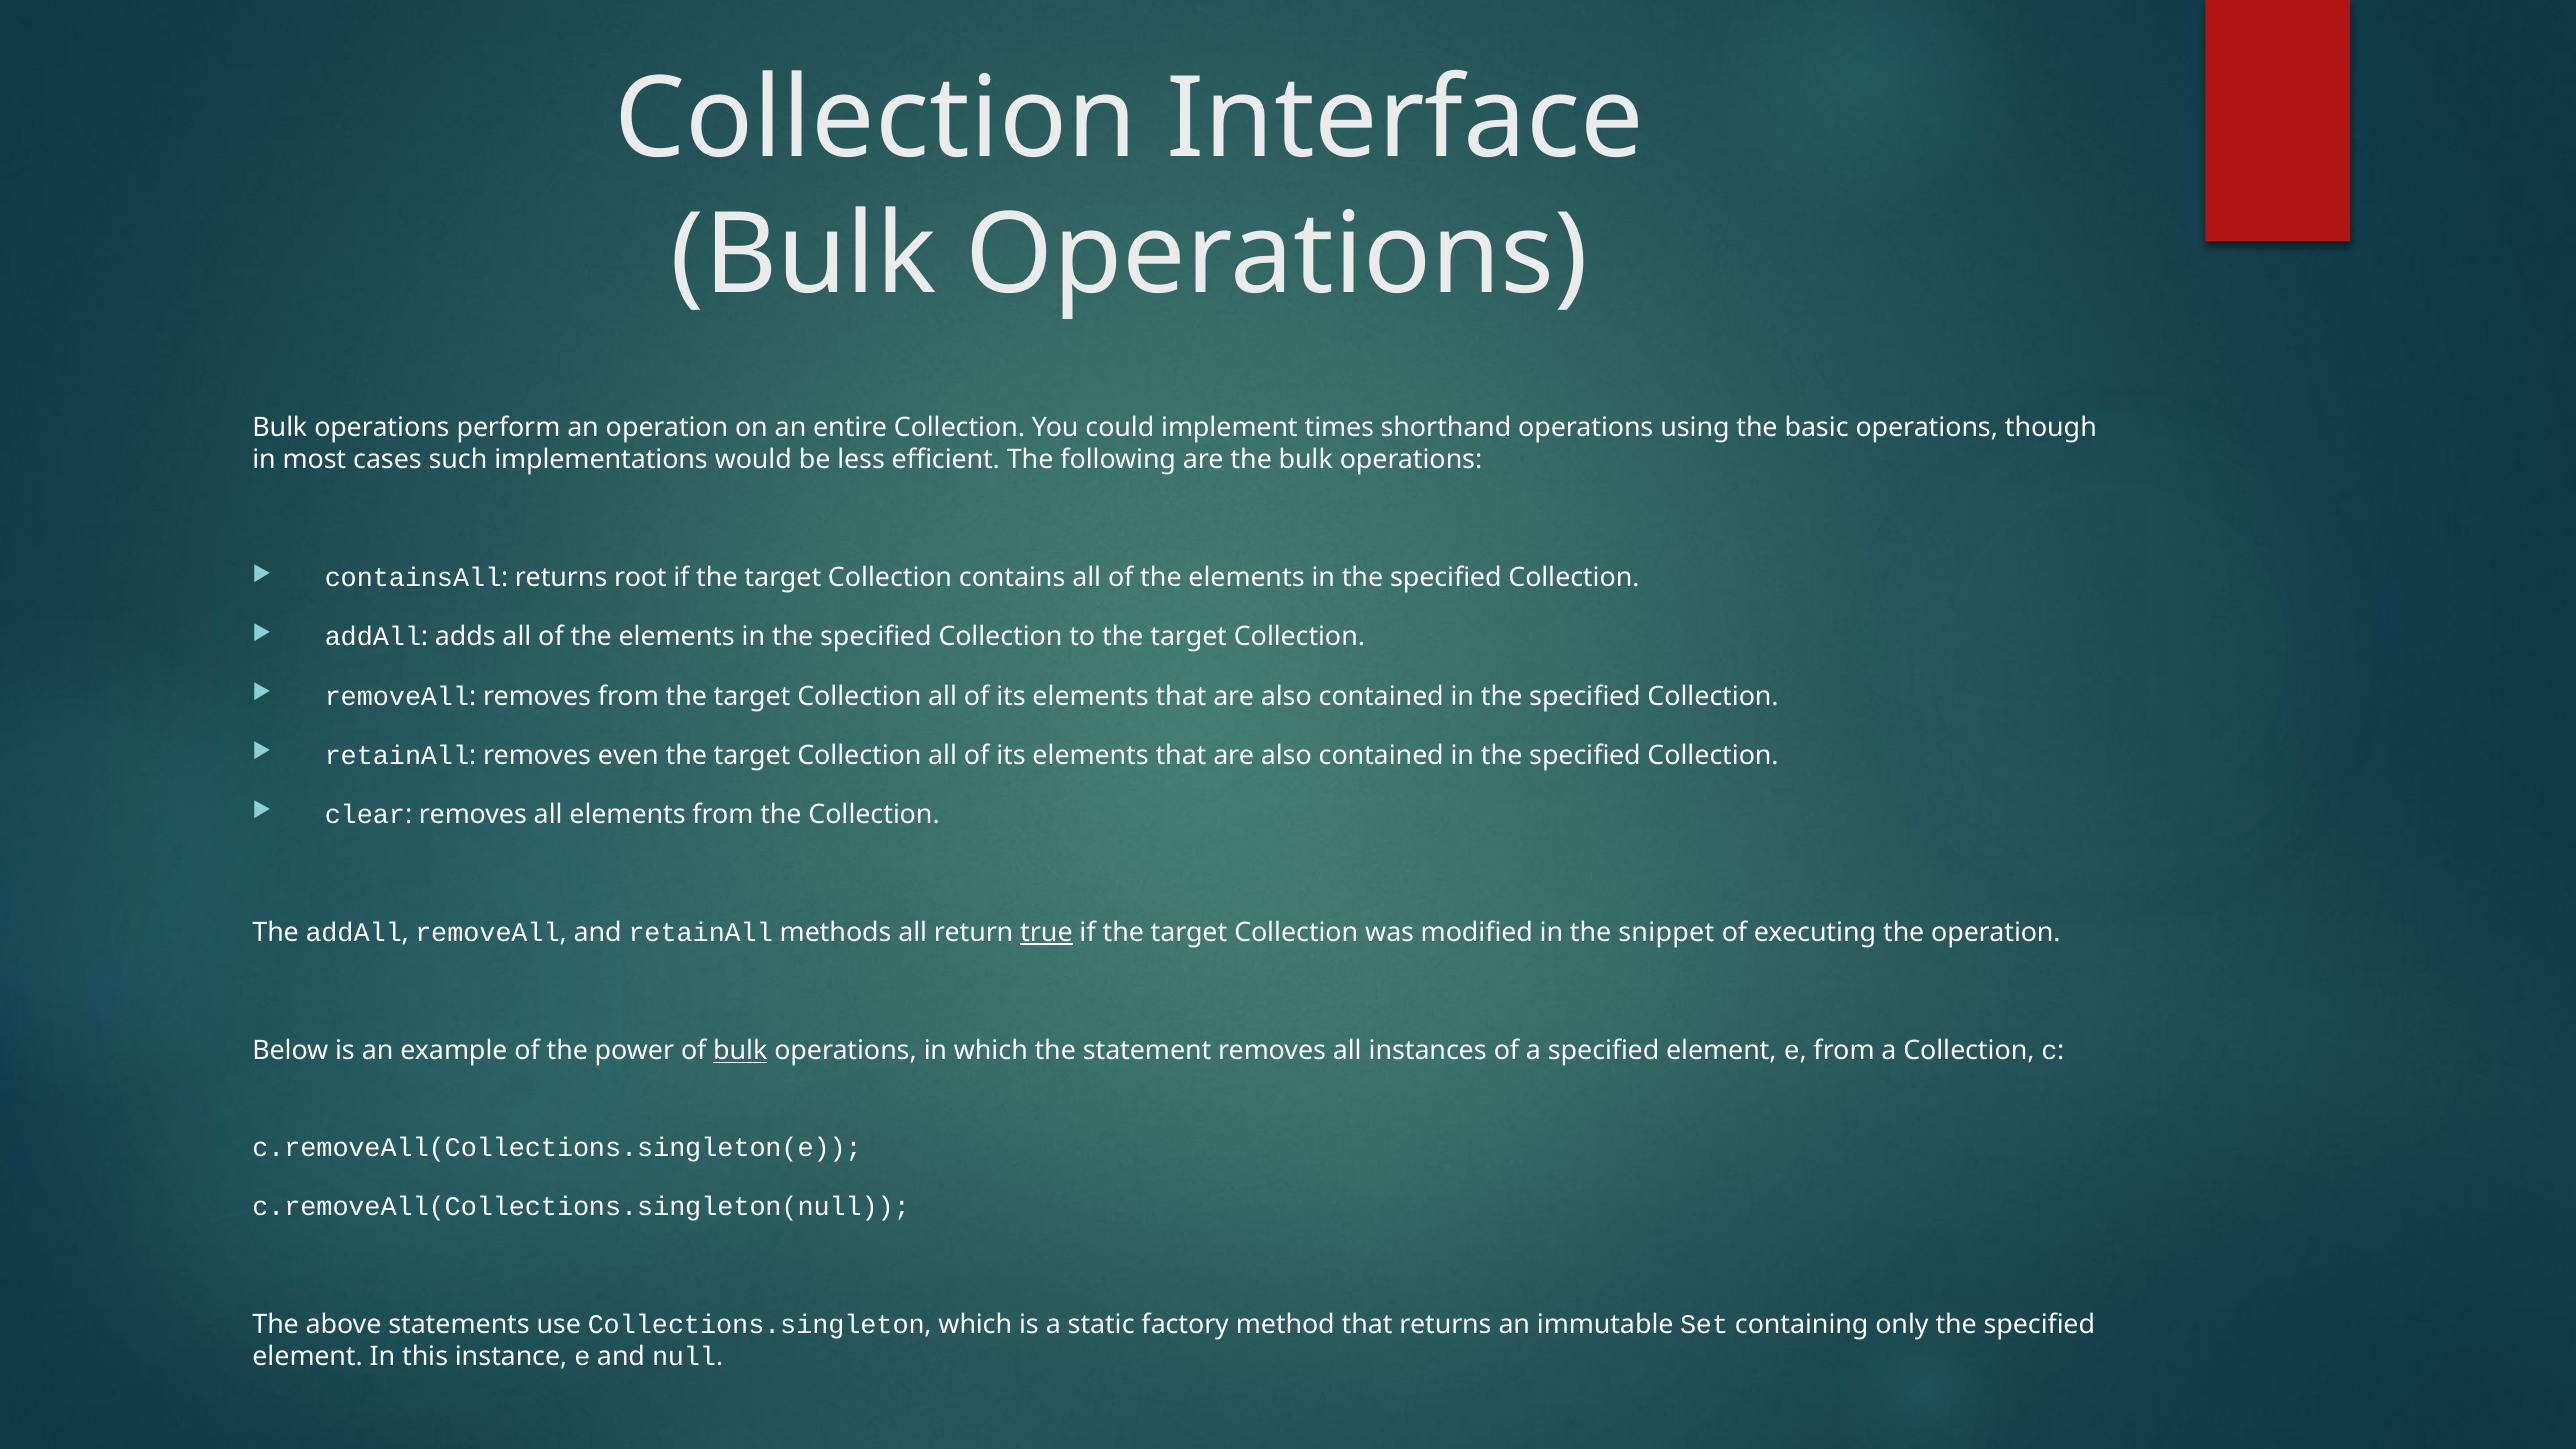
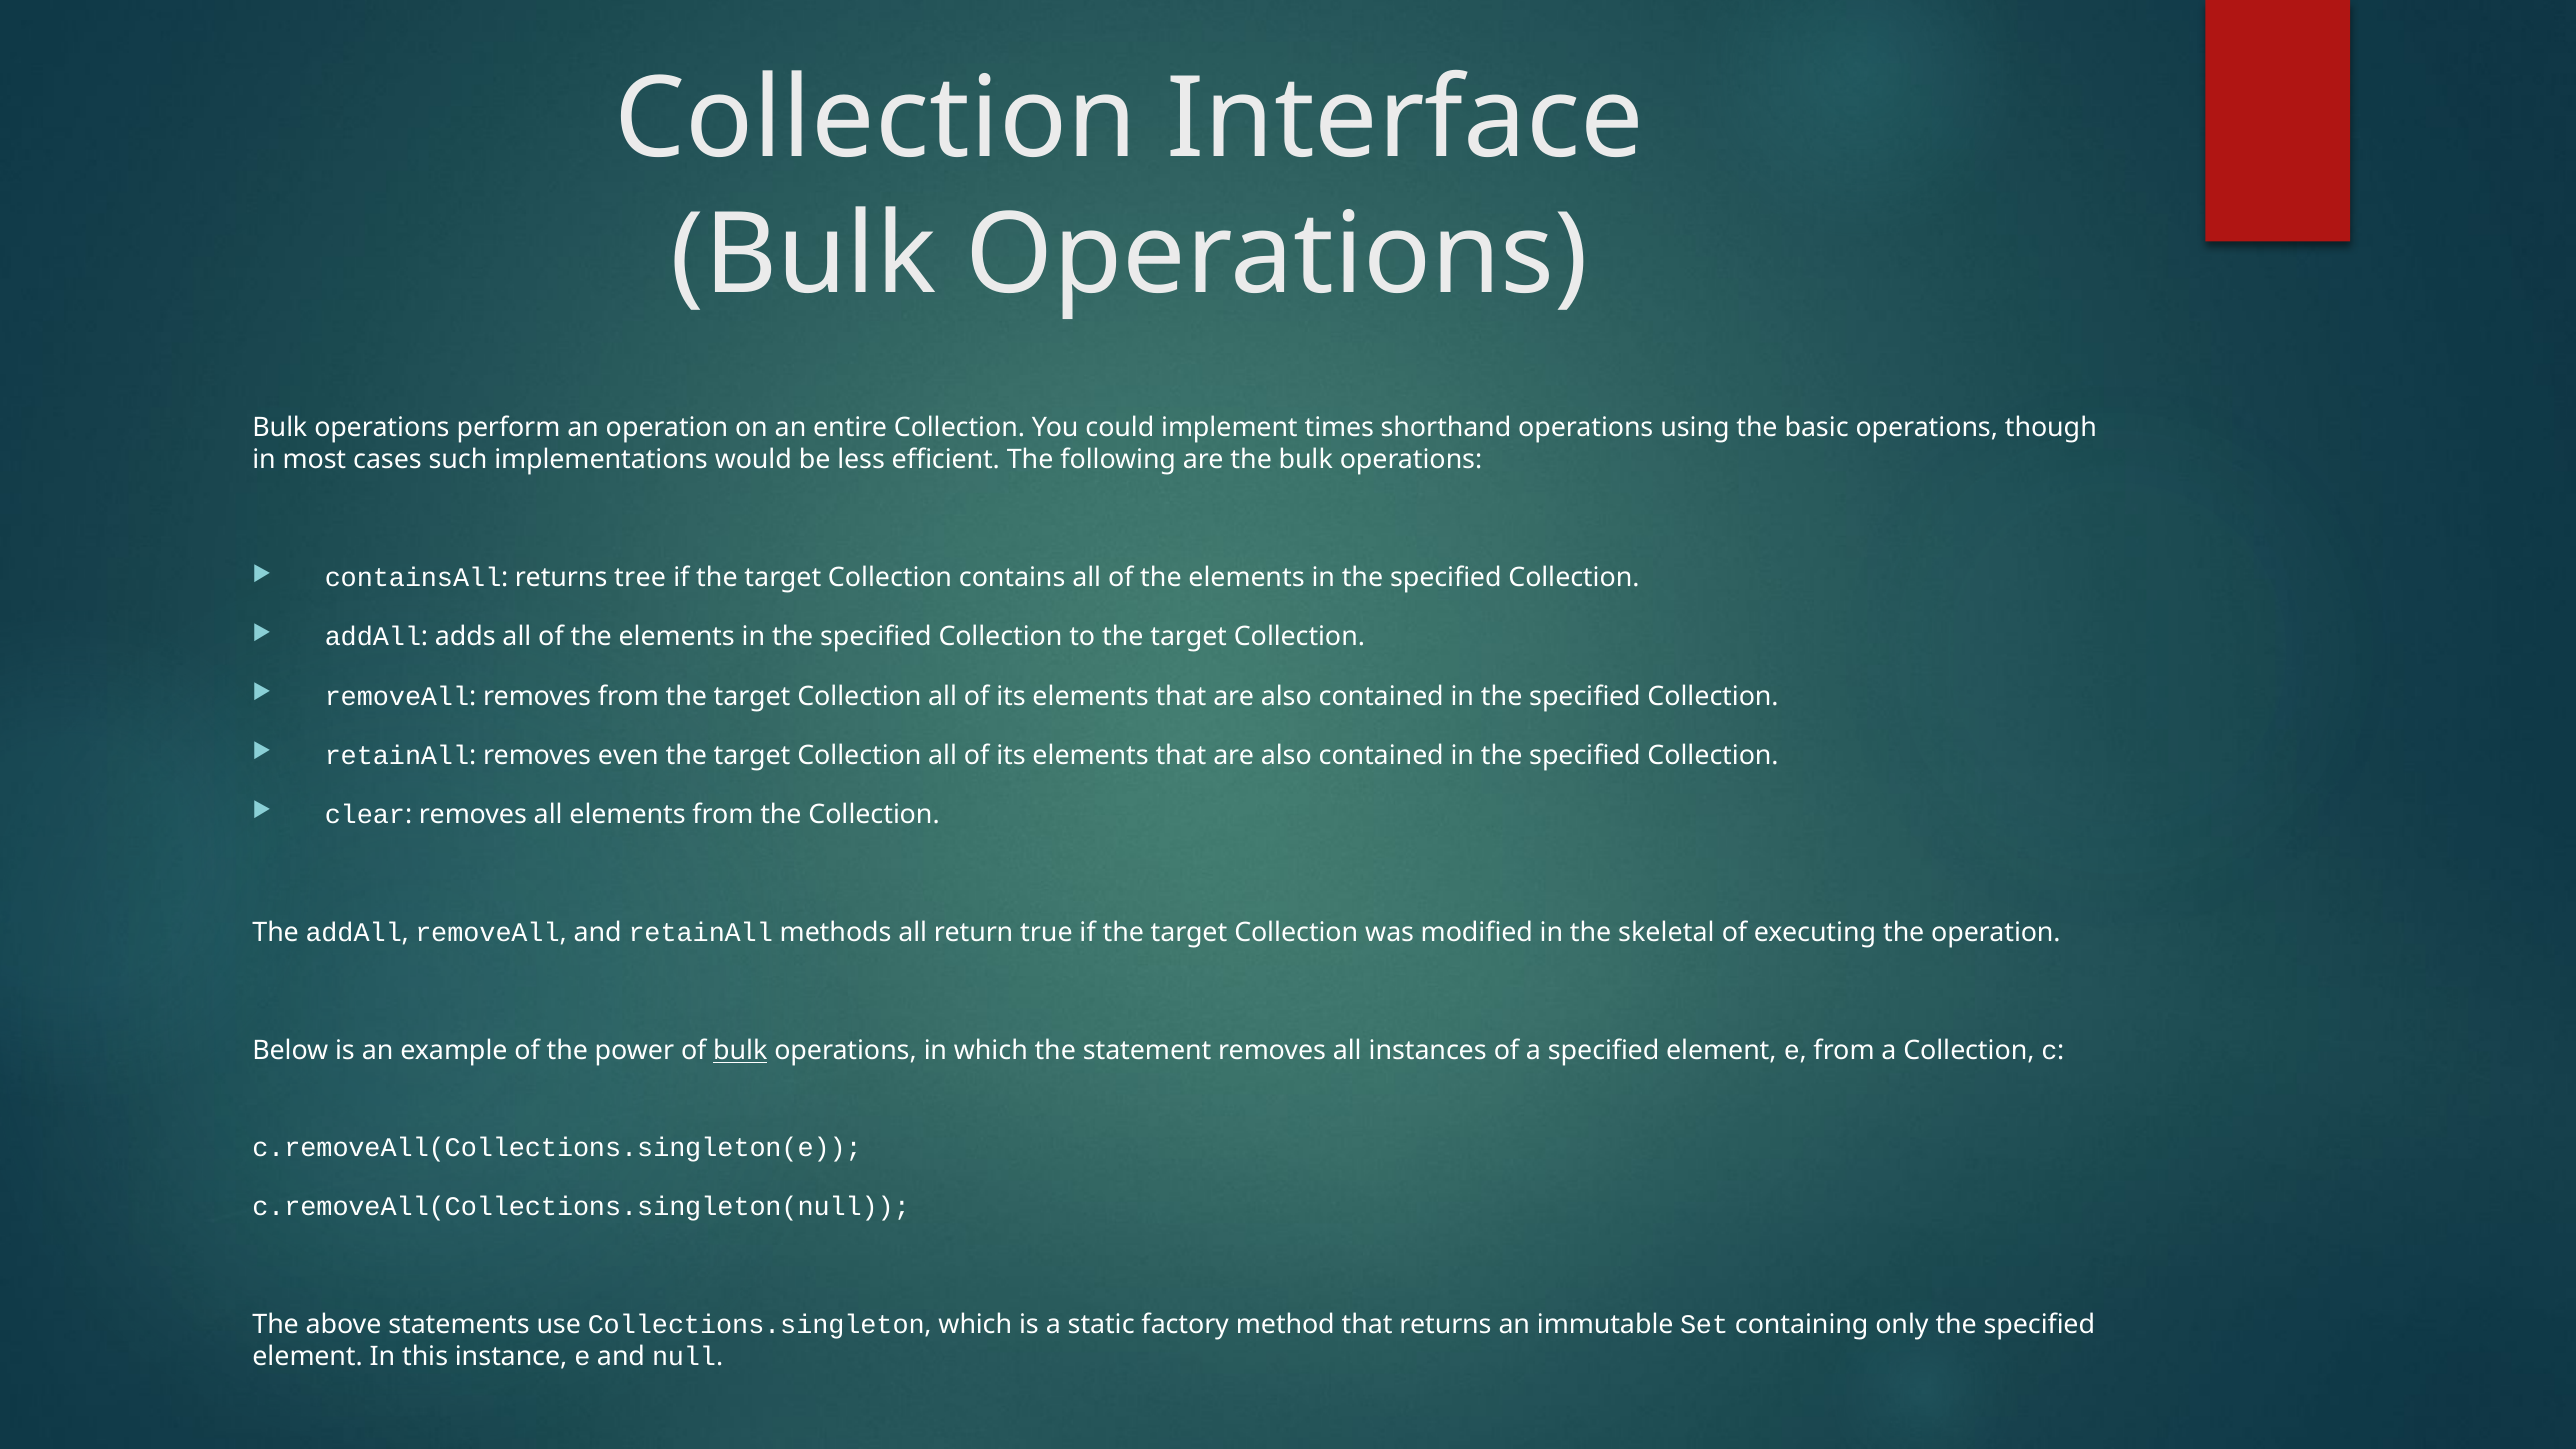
root: root -> tree
true underline: present -> none
snippet: snippet -> skeletal
